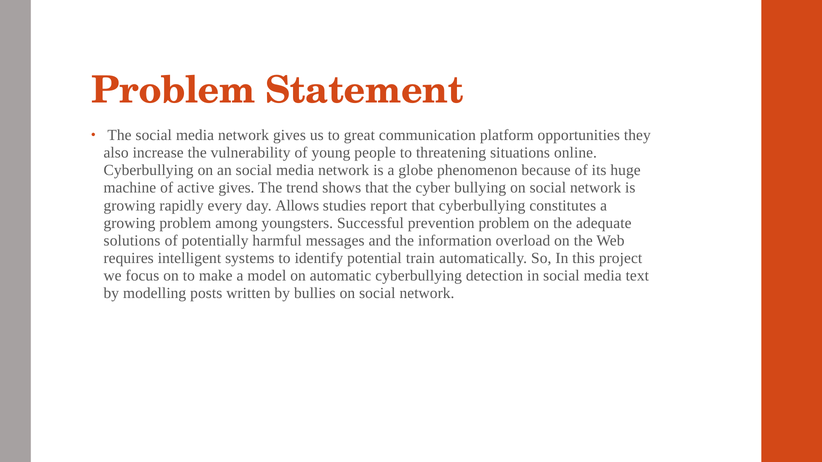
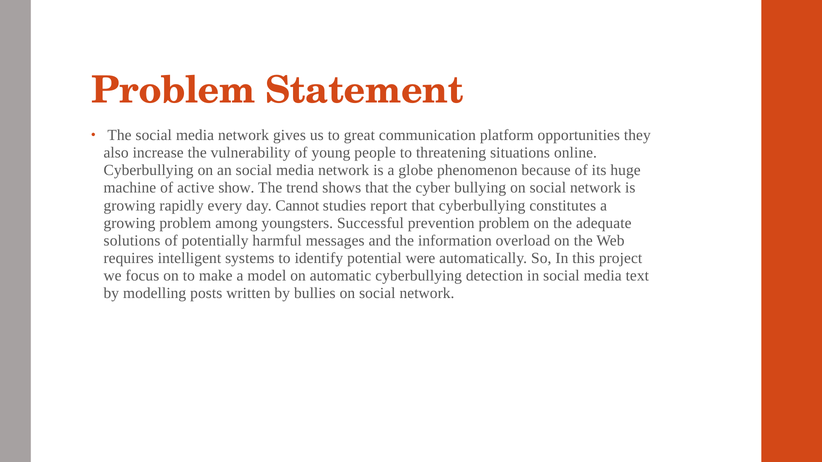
active gives: gives -> show
Allows: Allows -> Cannot
train: train -> were
